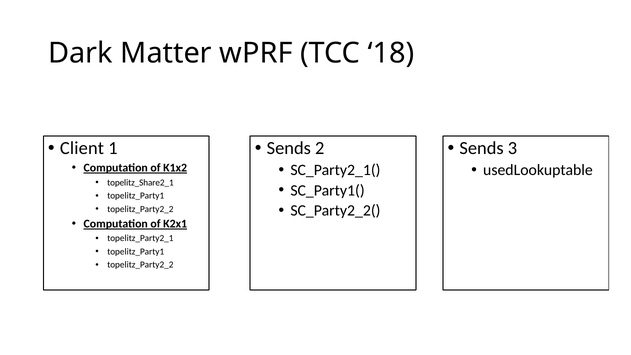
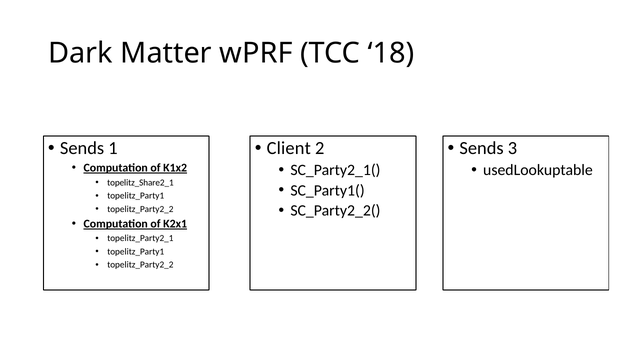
Client at (82, 148): Client -> Sends
Sends at (289, 148): Sends -> Client
